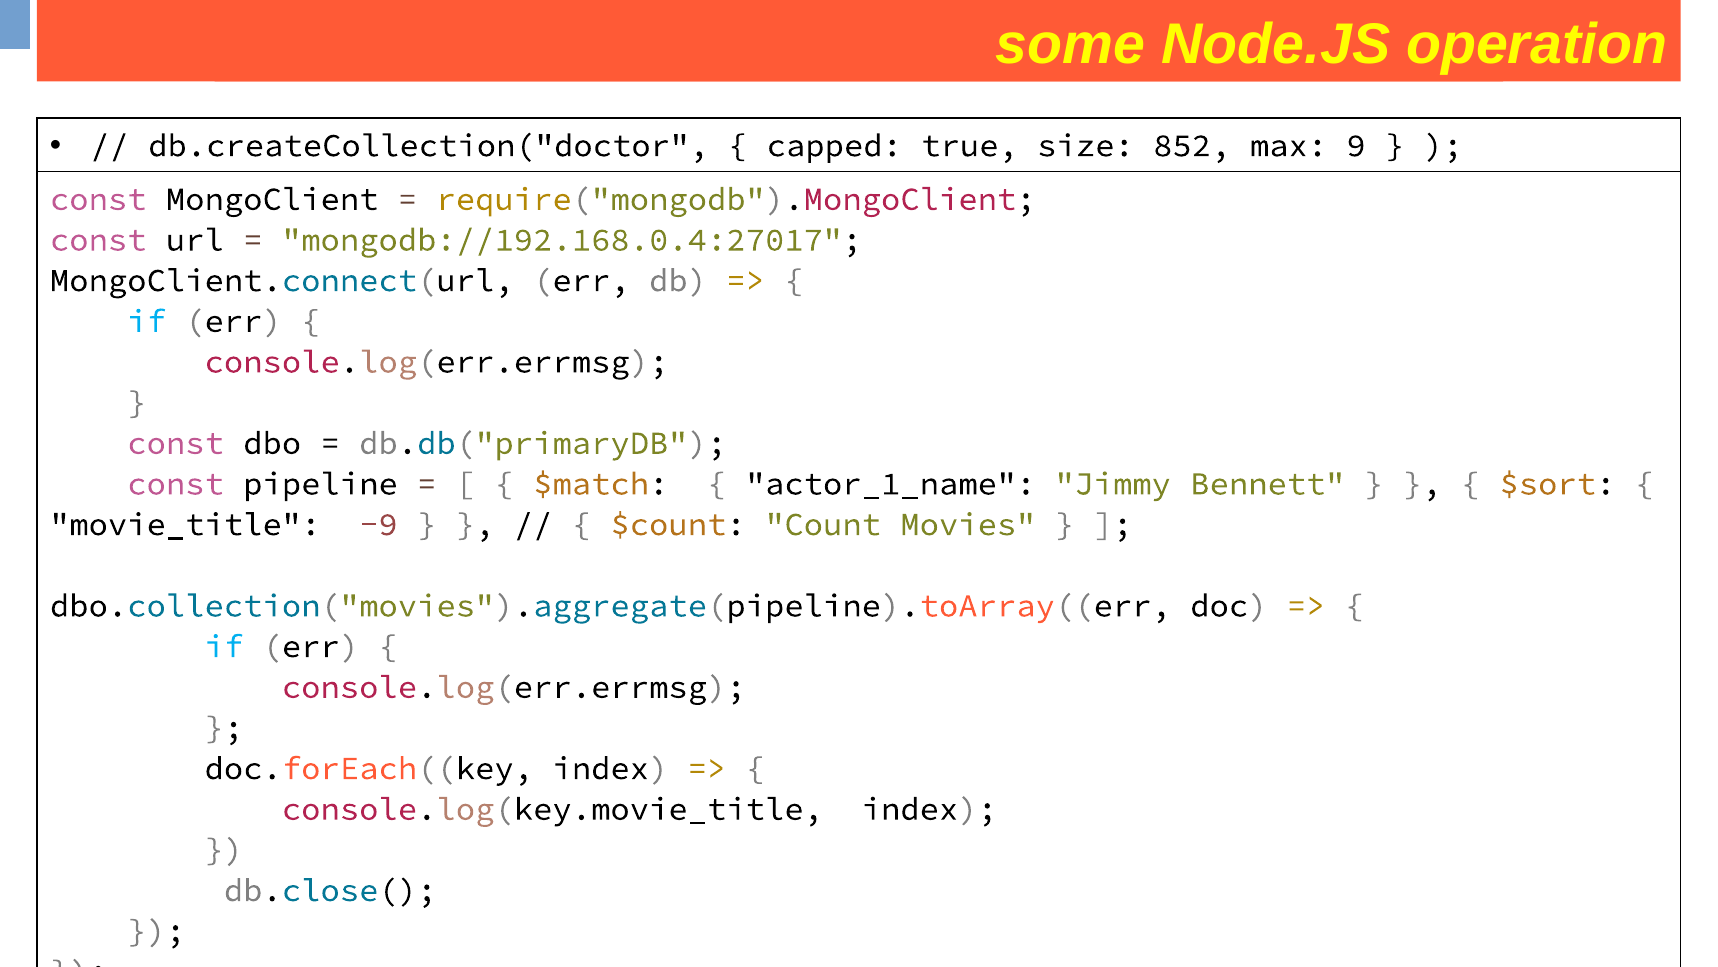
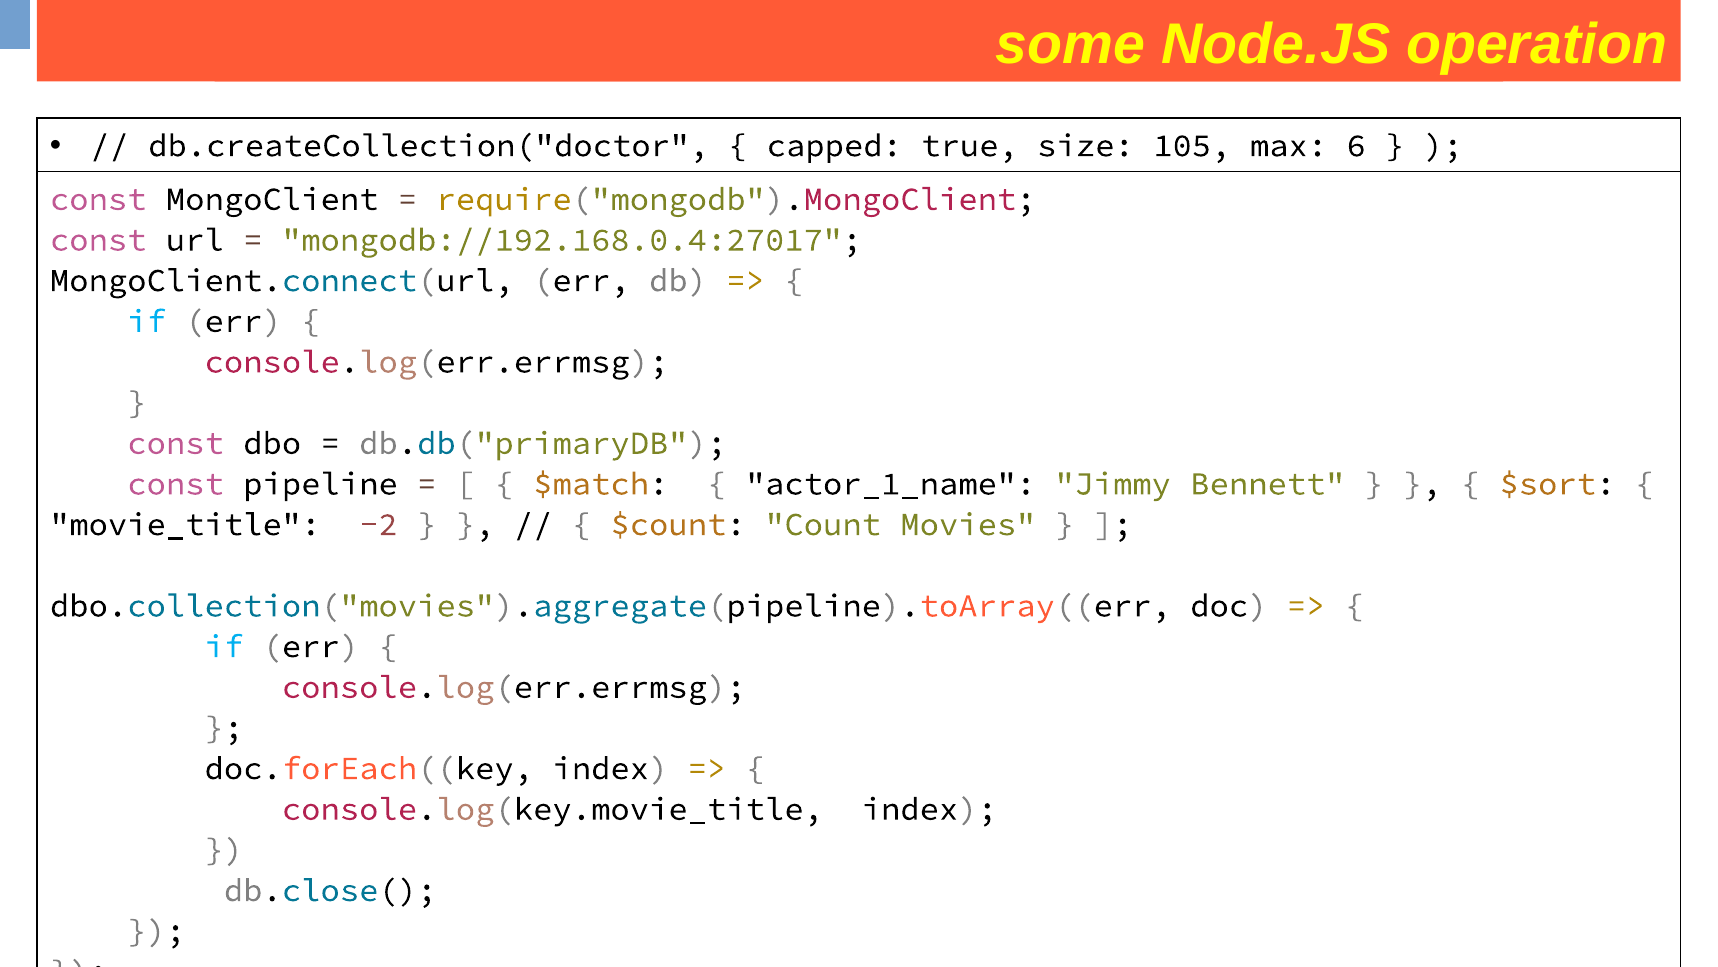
852: 852 -> 105
9: 9 -> 6
-9: -9 -> -2
